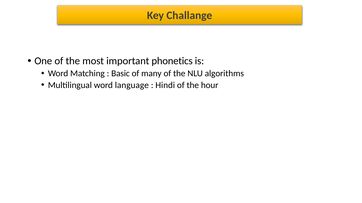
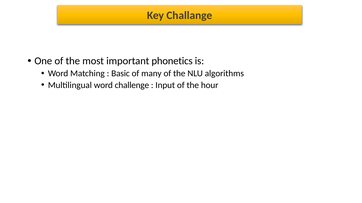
language: language -> challenge
Hindi: Hindi -> Input
